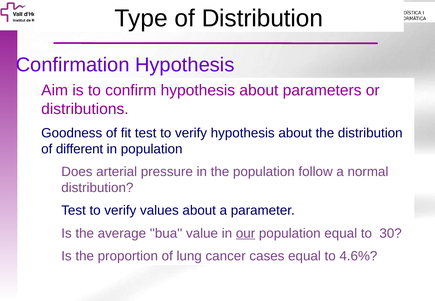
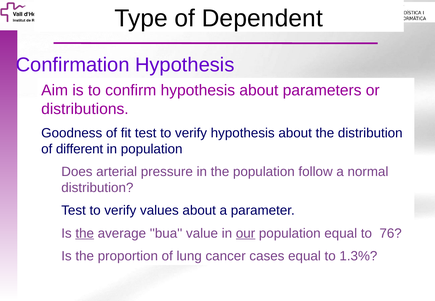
of Distribution: Distribution -> Dependent
the at (85, 233) underline: none -> present
30: 30 -> 76
4.6%: 4.6% -> 1.3%
